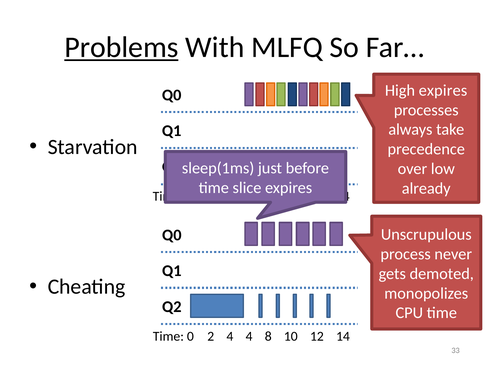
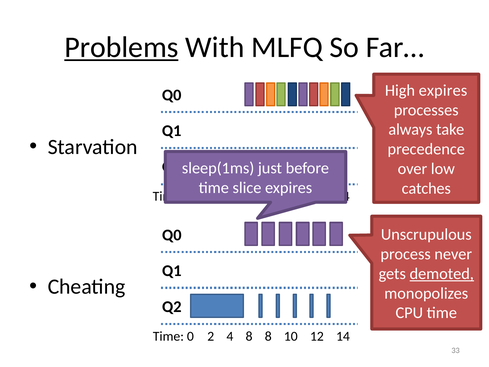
already: already -> catches
demoted underline: none -> present
4 4: 4 -> 8
